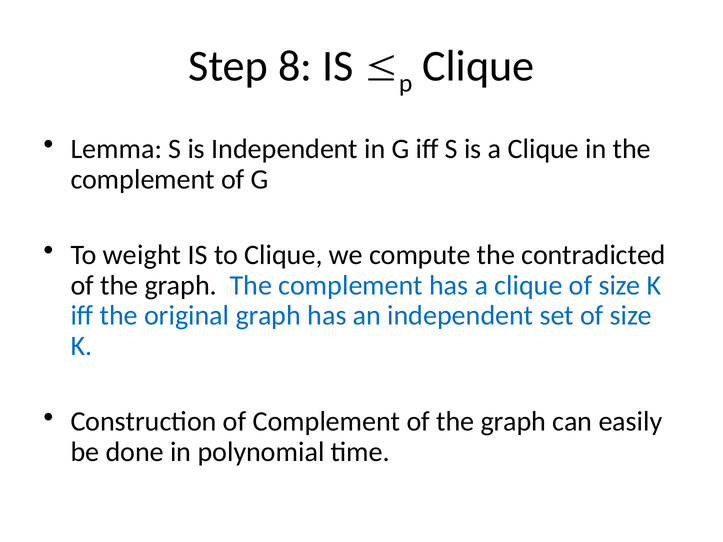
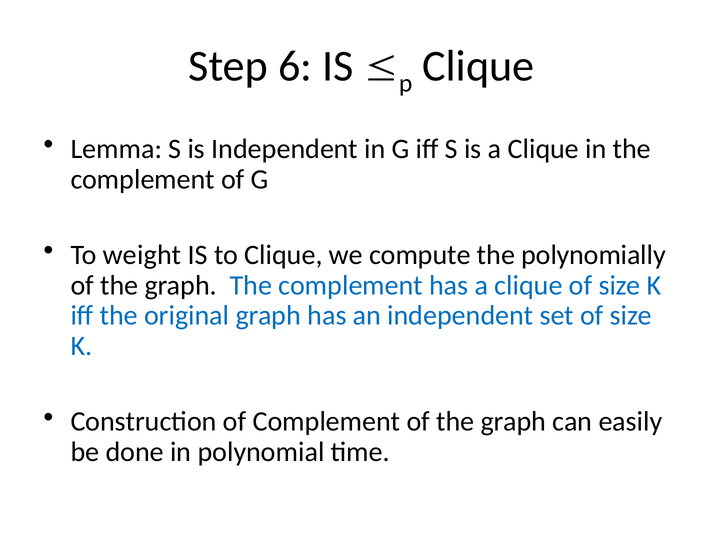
8: 8 -> 6
contradicted: contradicted -> polynomially
